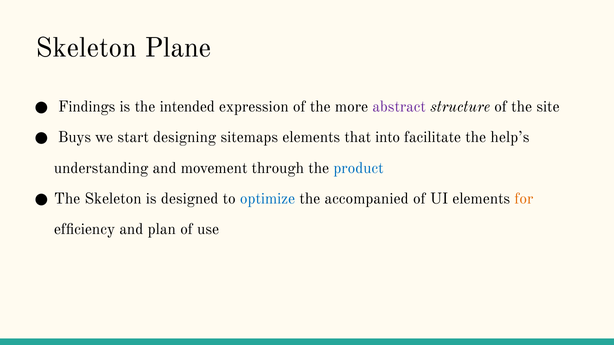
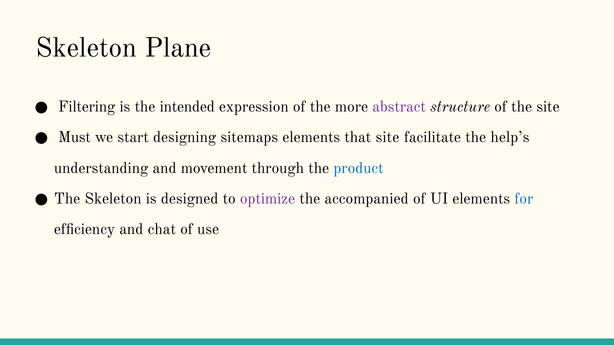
Findings: Findings -> Filtering
Buys: Buys -> Must
that into: into -> site
optimize colour: blue -> purple
for colour: orange -> blue
plan: plan -> chat
